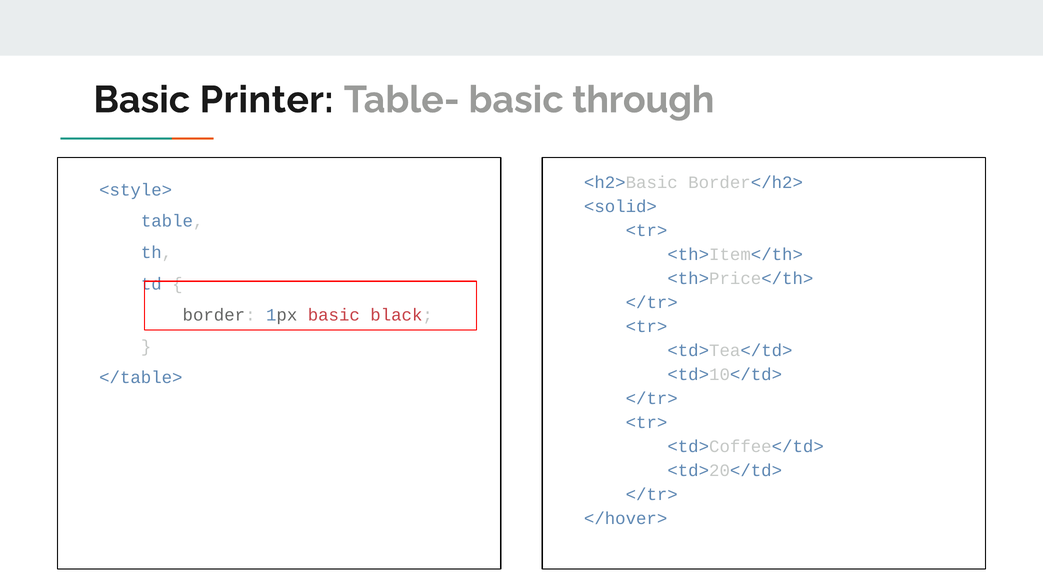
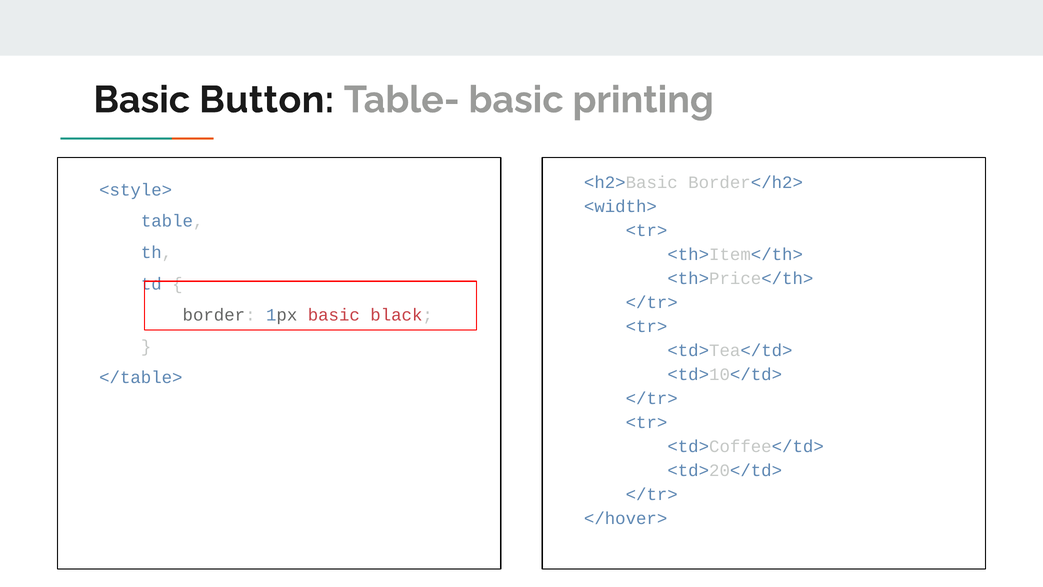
Printer: Printer -> Button
through: through -> printing
<solid>: <solid> -> <width>
